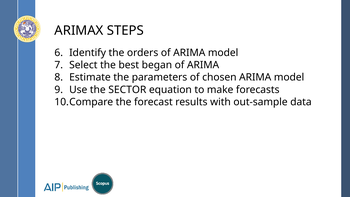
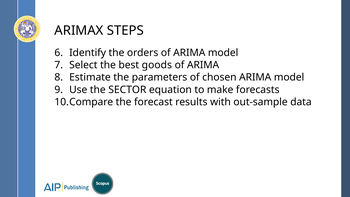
began: began -> goods
